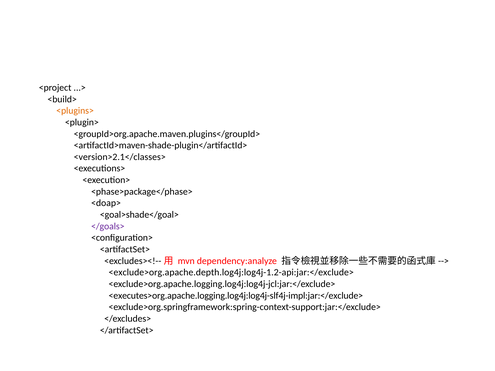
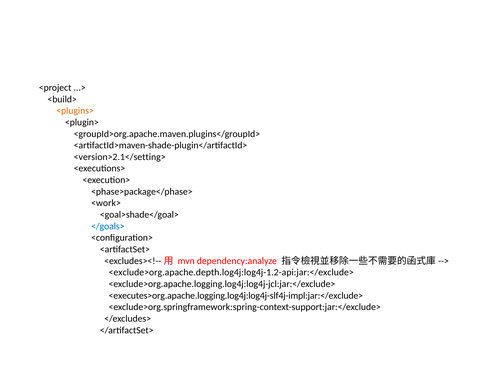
<version>2.1</classes>: <version>2.1</classes> -> <version>2.1</setting>
<doap>: <doap> -> <work>
</goals> colour: purple -> blue
